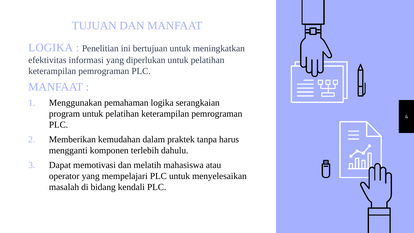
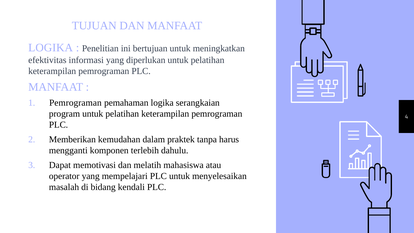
Menggunakan at (75, 103): Menggunakan -> Pemrograman
